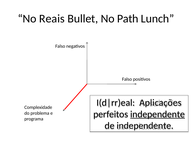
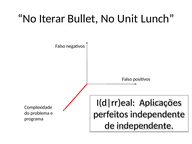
Reais: Reais -> Iterar
Path: Path -> Unit
independente at (158, 114) underline: present -> none
